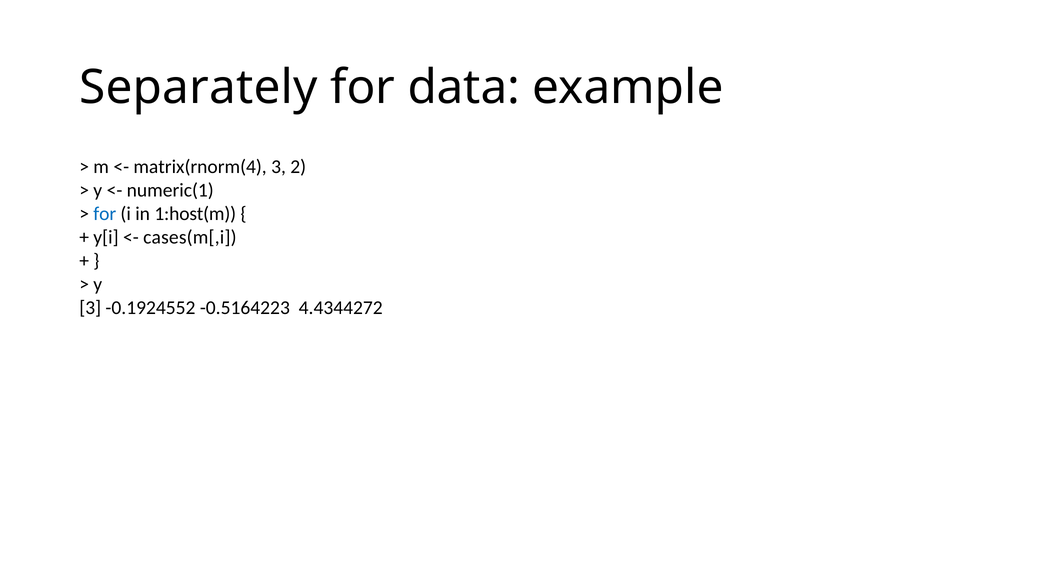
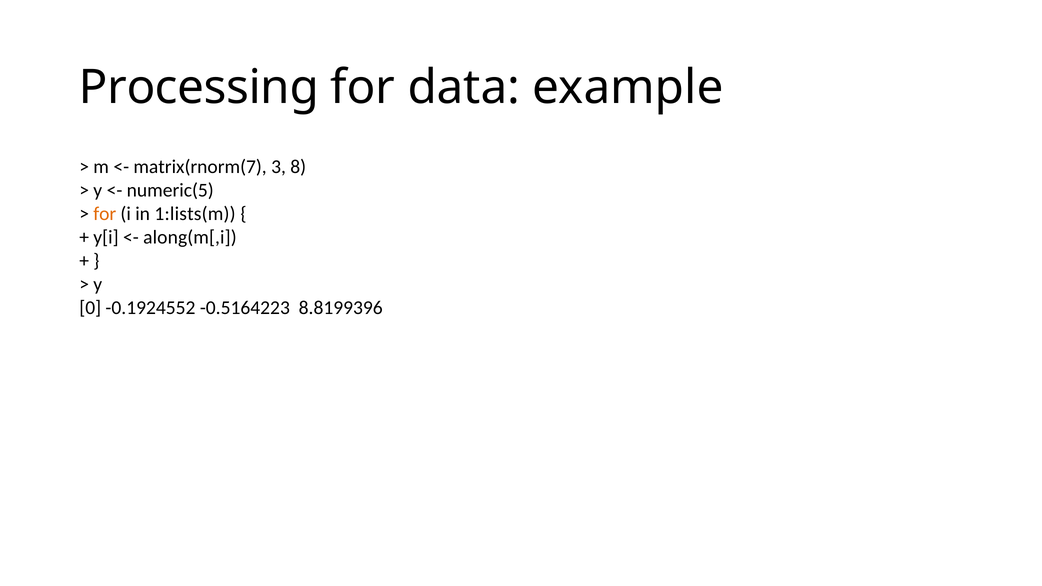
Separately: Separately -> Processing
matrix(rnorm(4: matrix(rnorm(4 -> matrix(rnorm(7
2: 2 -> 8
numeric(1: numeric(1 -> numeric(5
for at (105, 214) colour: blue -> orange
1:host(m: 1:host(m -> 1:lists(m
cases(m[,i: cases(m[,i -> along(m[,i
3 at (90, 308): 3 -> 0
4.4344272: 4.4344272 -> 8.8199396
